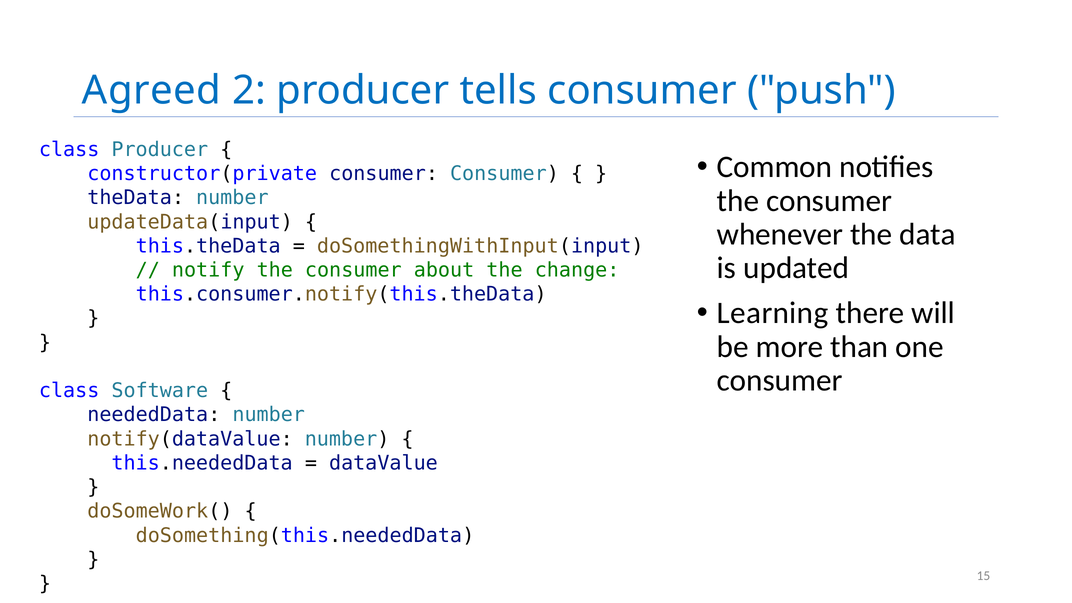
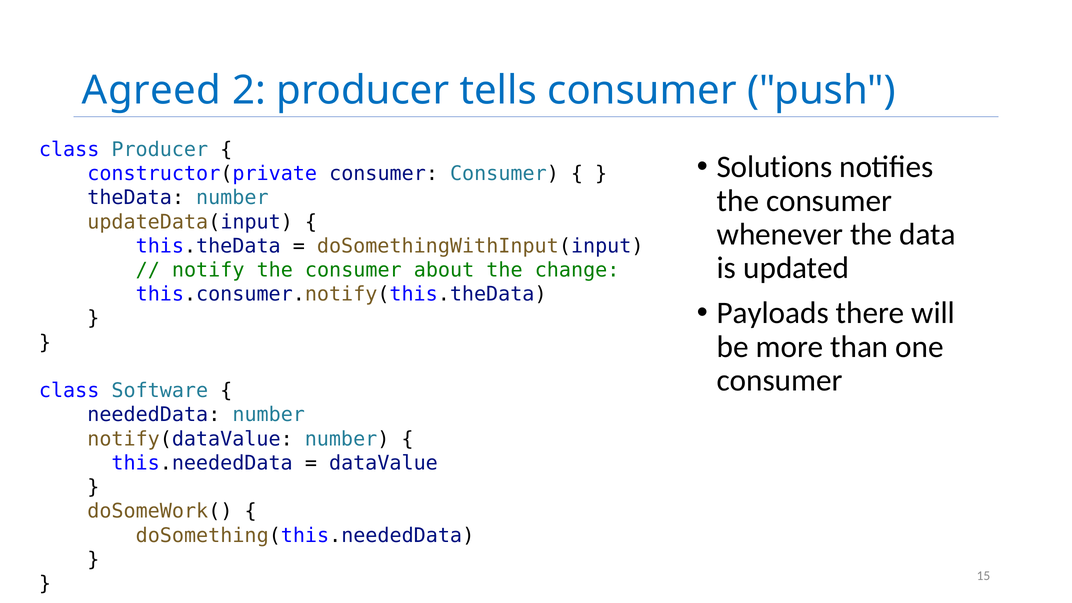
Common: Common -> Solutions
Learning: Learning -> Payloads
